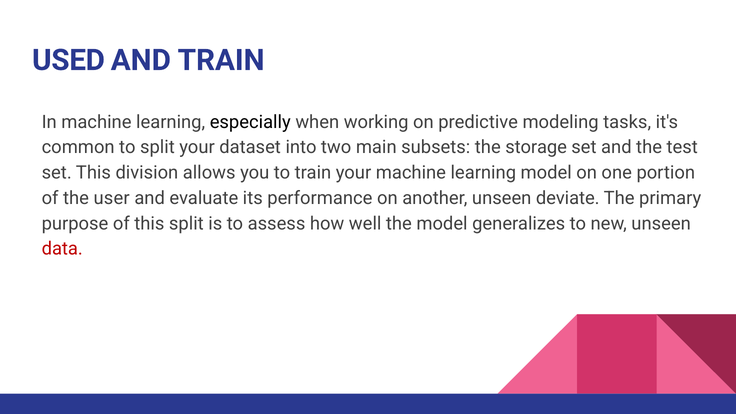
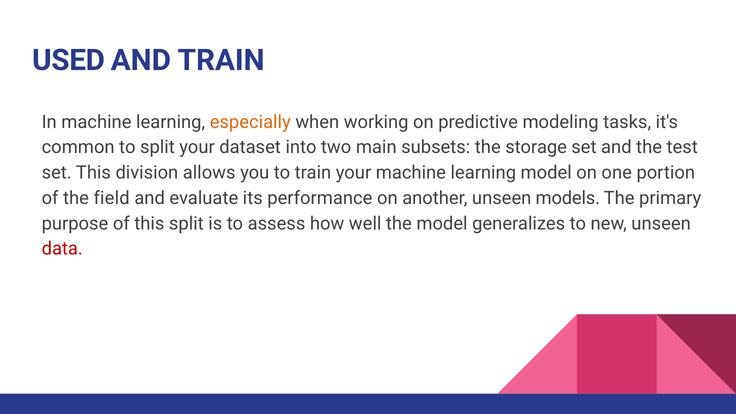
especially colour: black -> orange
user: user -> field
deviate: deviate -> models
